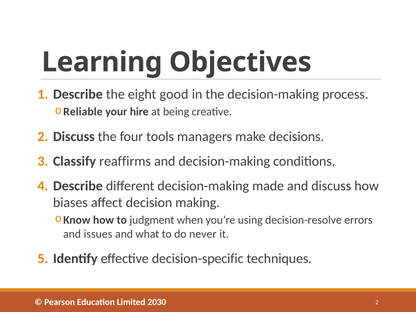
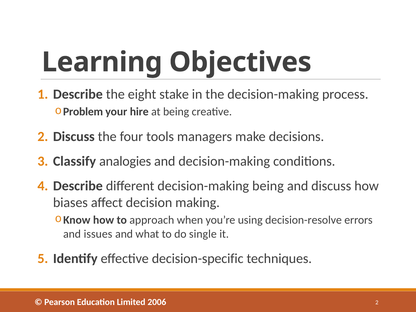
good: good -> stake
Reliable: Reliable -> Problem
reaffirms: reaffirms -> analogies
decision-making made: made -> being
judgment: judgment -> approach
never: never -> single
2030: 2030 -> 2006
